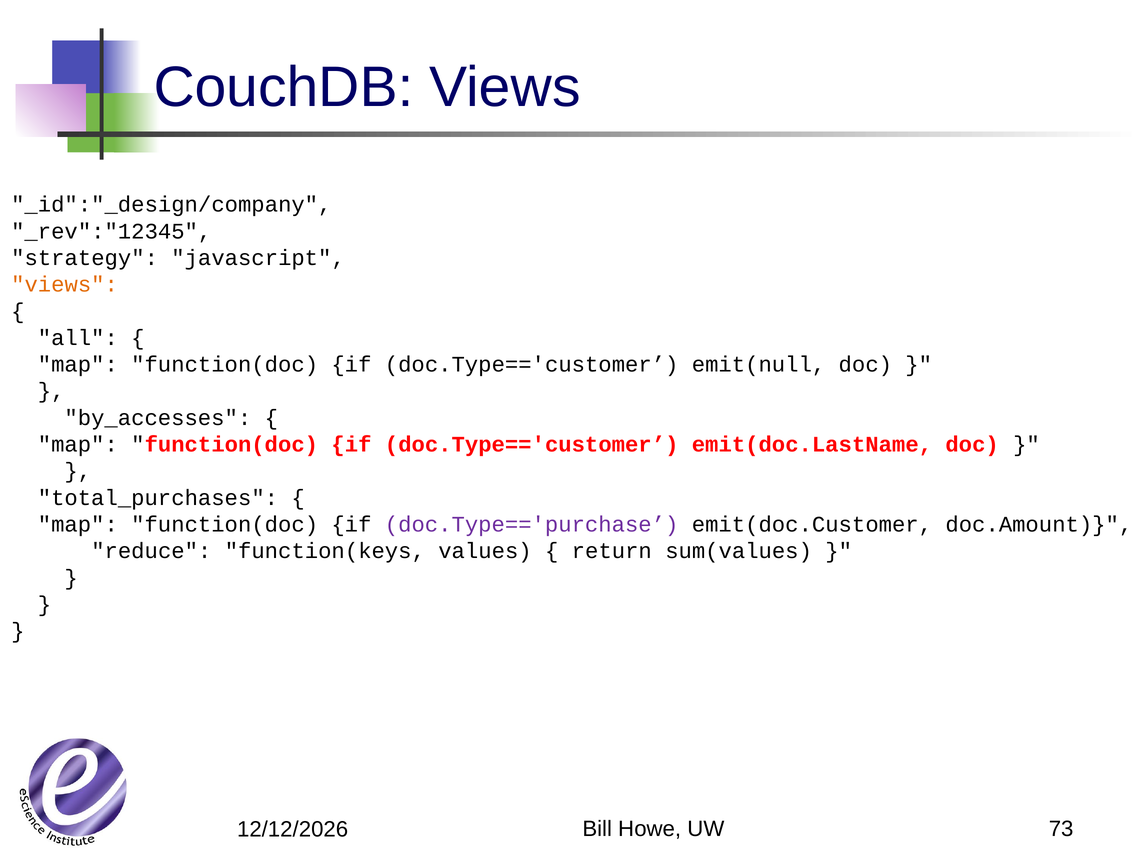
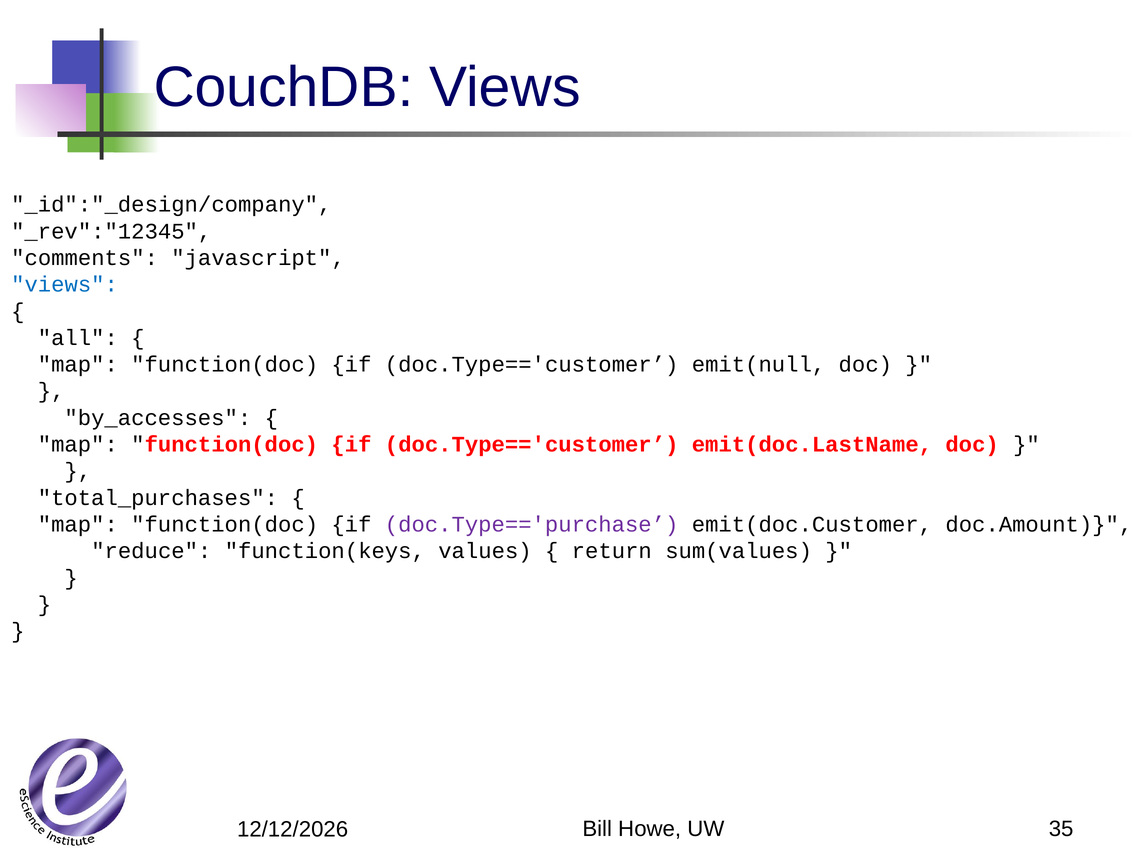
strategy: strategy -> comments
views at (65, 285) colour: orange -> blue
73: 73 -> 35
